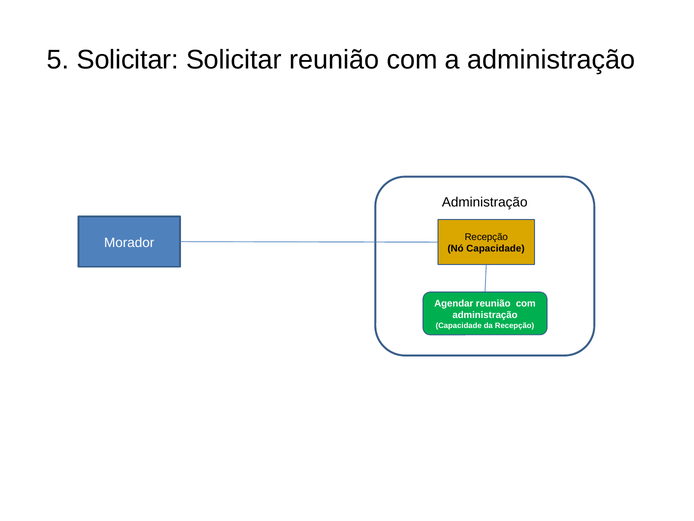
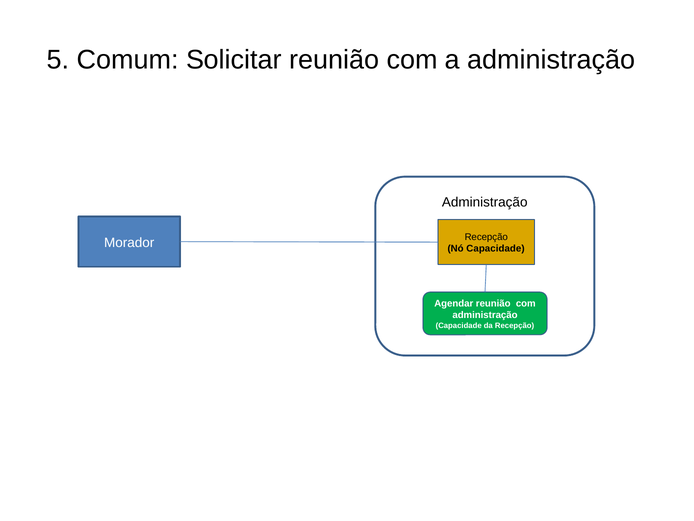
5 Solicitar: Solicitar -> Comum
